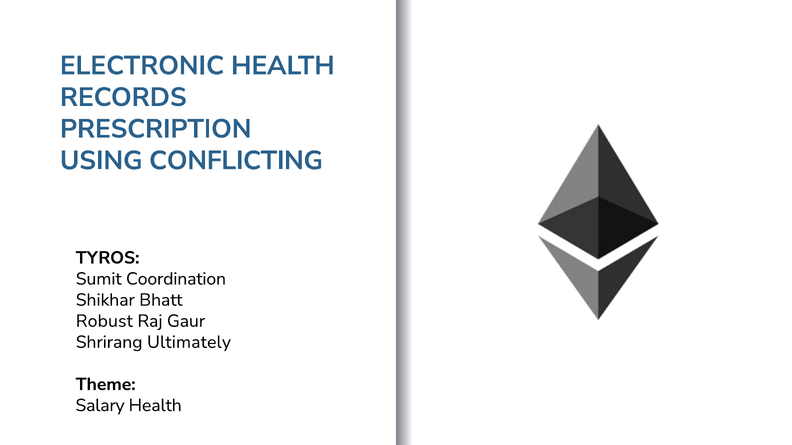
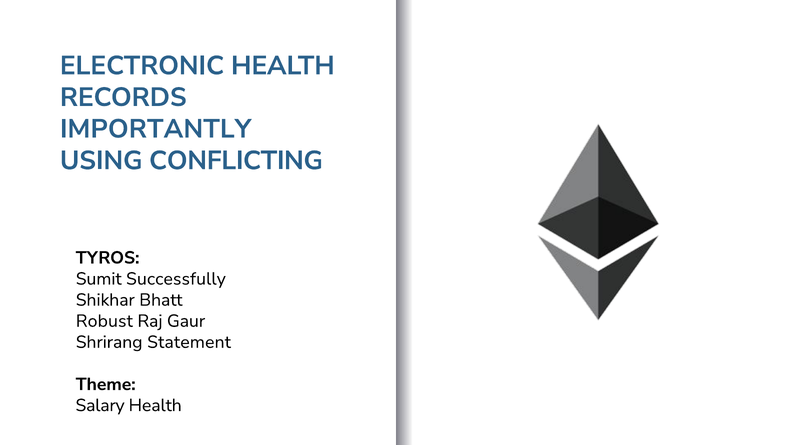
PRESCRIPTION: PRESCRIPTION -> IMPORTANTLY
Coordination: Coordination -> Successfully
Ultimately: Ultimately -> Statement
